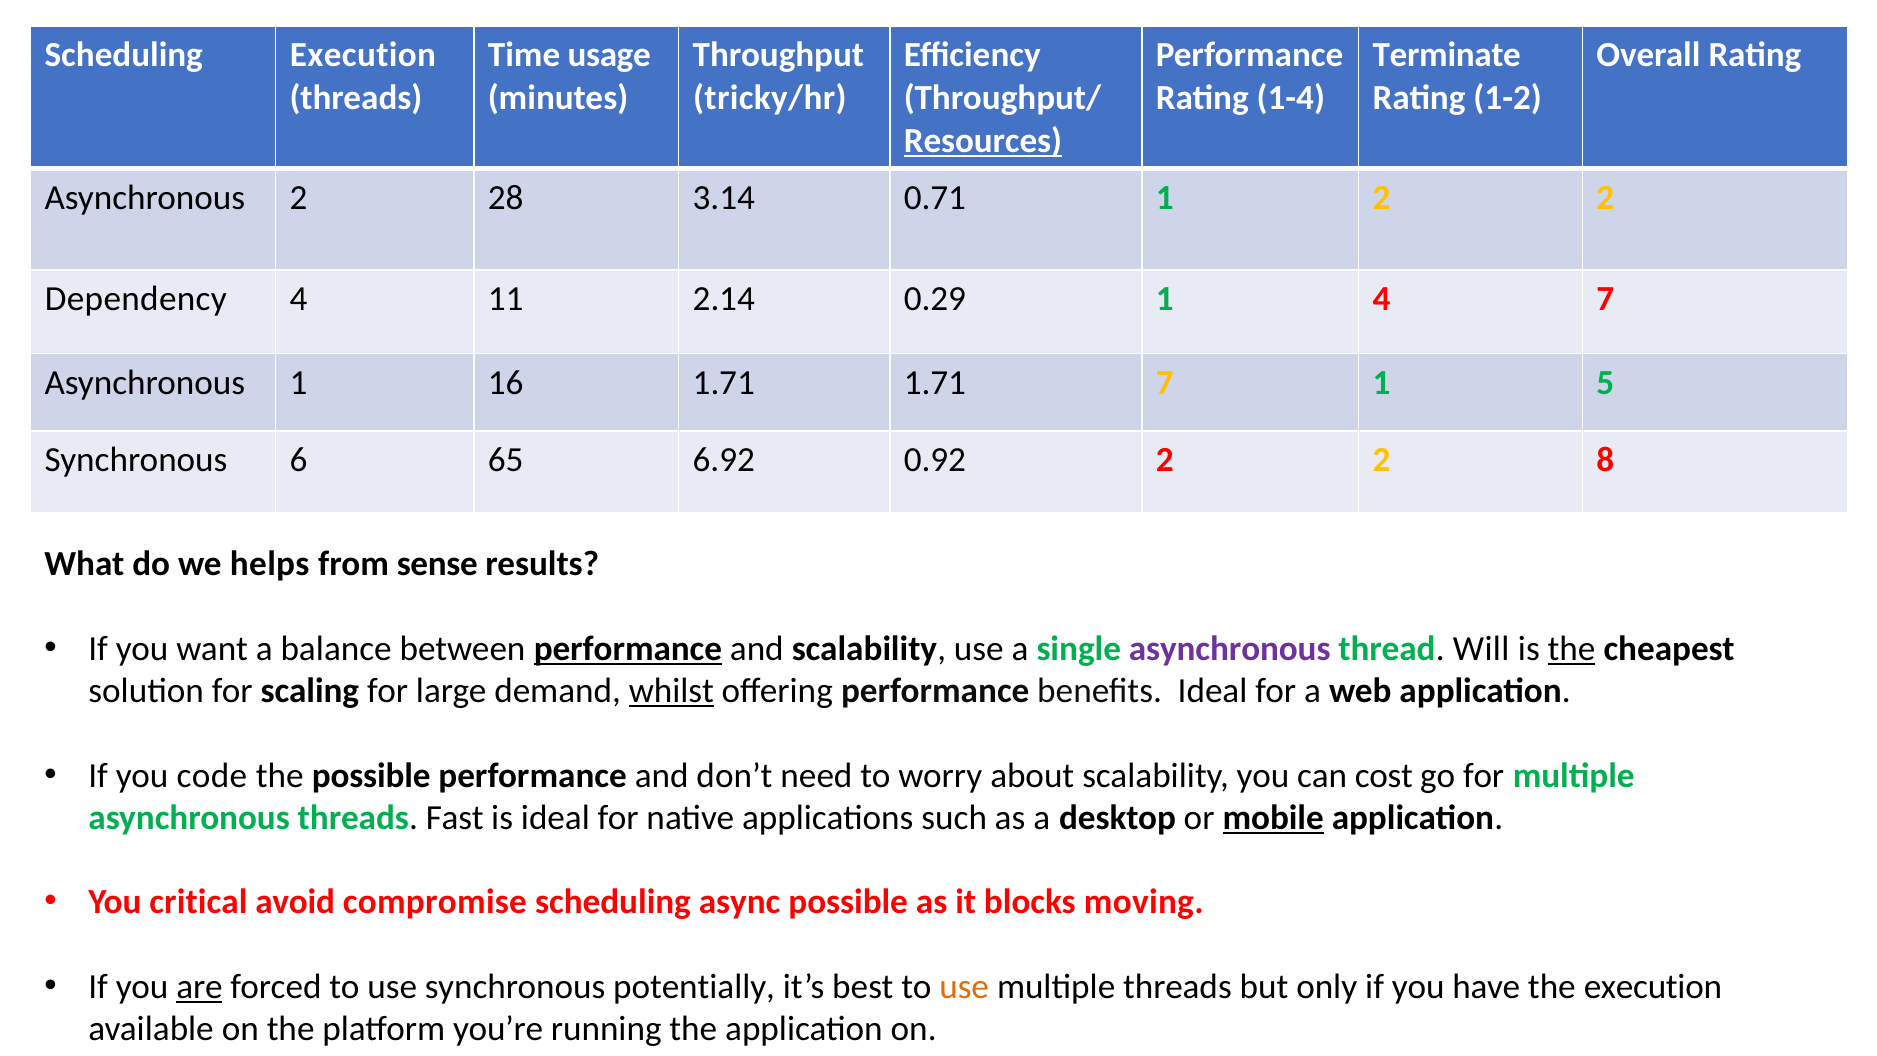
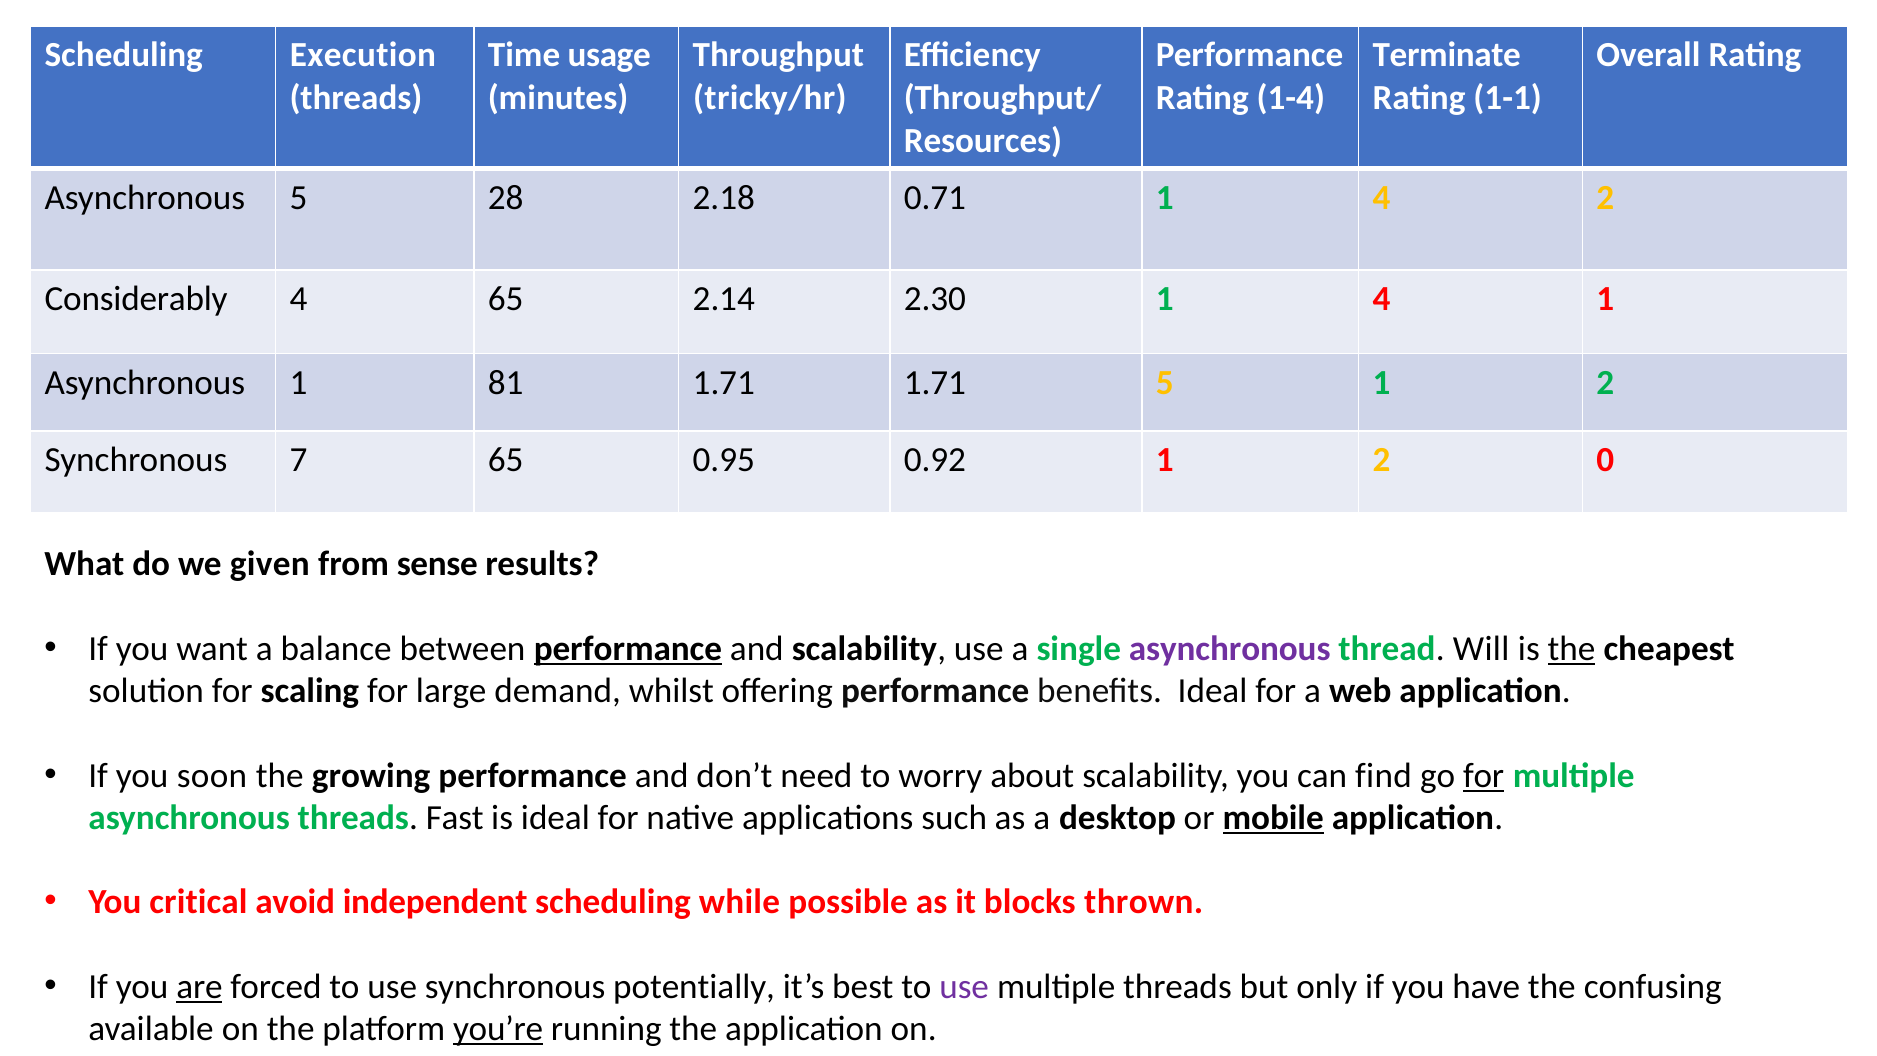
1-2: 1-2 -> 1-1
Resources underline: present -> none
Asynchronous 2: 2 -> 5
3.14: 3.14 -> 2.18
0.71 1 2: 2 -> 4
Dependency: Dependency -> Considerably
4 11: 11 -> 65
0.29: 0.29 -> 2.30
4 7: 7 -> 1
16: 16 -> 81
1.71 7: 7 -> 5
5 at (1605, 382): 5 -> 2
6: 6 -> 7
6.92: 6.92 -> 0.95
0.92 2: 2 -> 1
8: 8 -> 0
helps: helps -> given
whilst underline: present -> none
code: code -> soon
the possible: possible -> growing
cost: cost -> find
for at (1484, 775) underline: none -> present
compromise: compromise -> independent
async: async -> while
moving: moving -> thrown
use at (964, 986) colour: orange -> purple
the execution: execution -> confusing
you’re underline: none -> present
